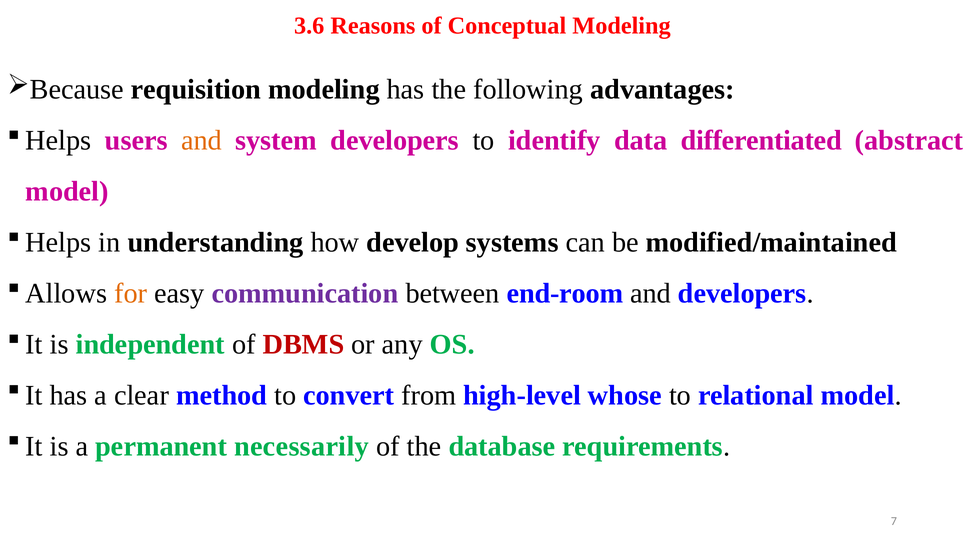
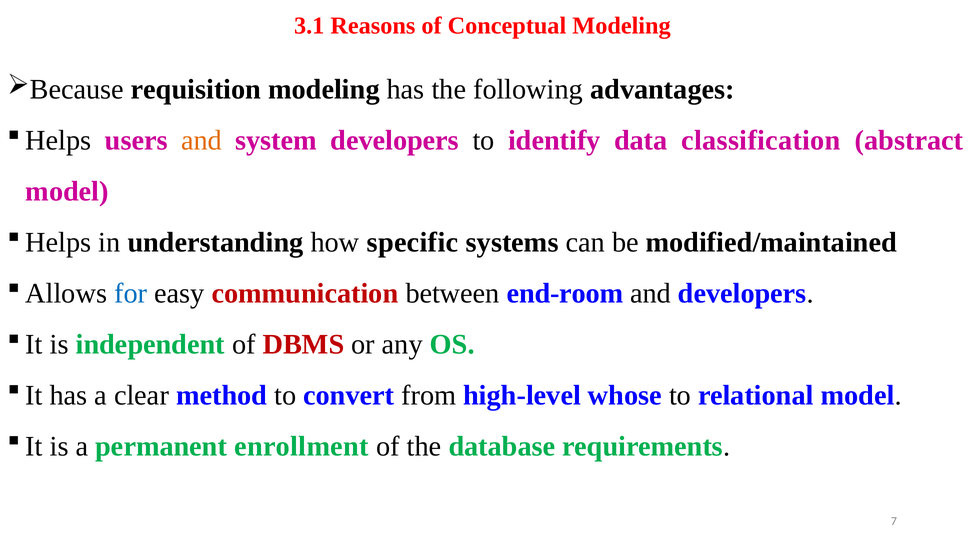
3.6: 3.6 -> 3.1
differentiated: differentiated -> classification
develop: develop -> specific
for colour: orange -> blue
communication colour: purple -> red
necessarily: necessarily -> enrollment
